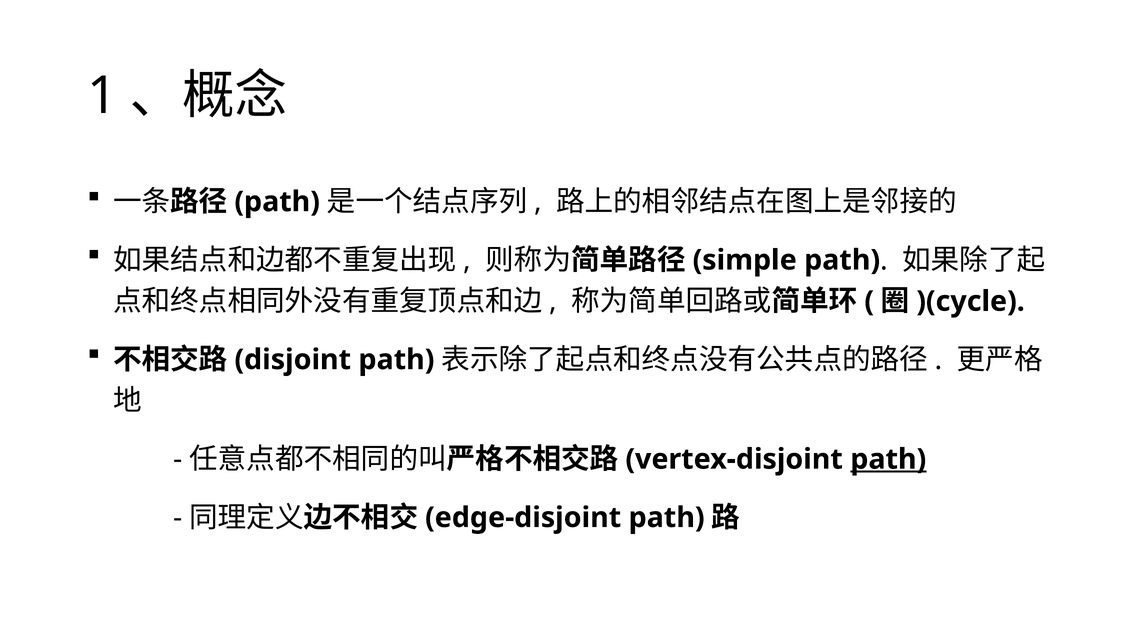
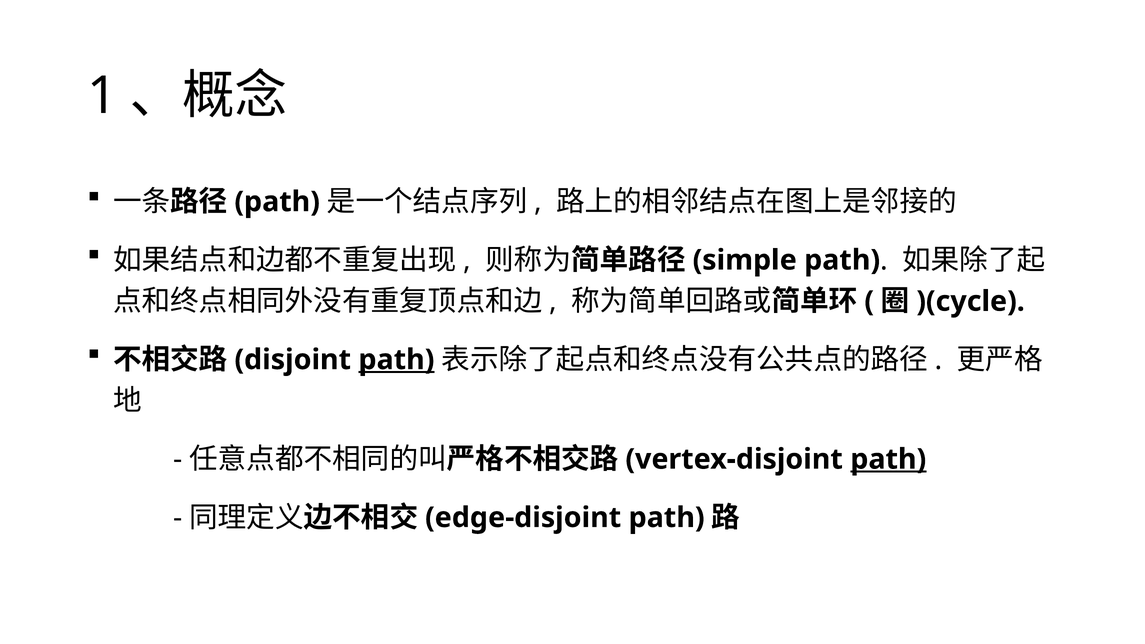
path at (396, 360) underline: none -> present
